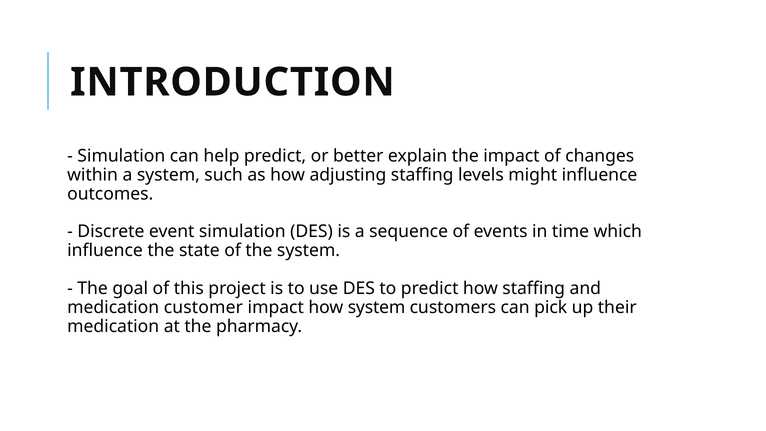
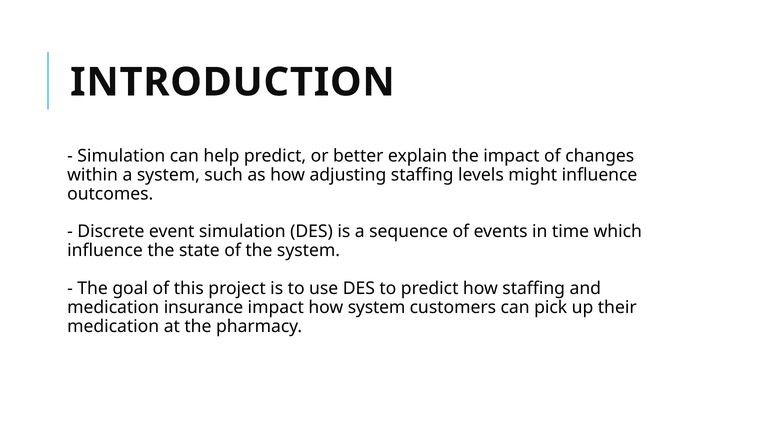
customer: customer -> insurance
